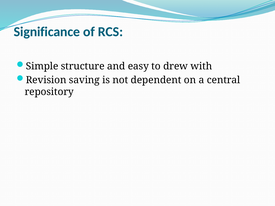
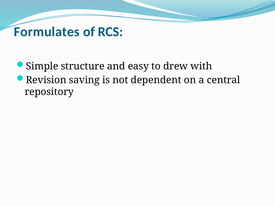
Significance: Significance -> Formulates
